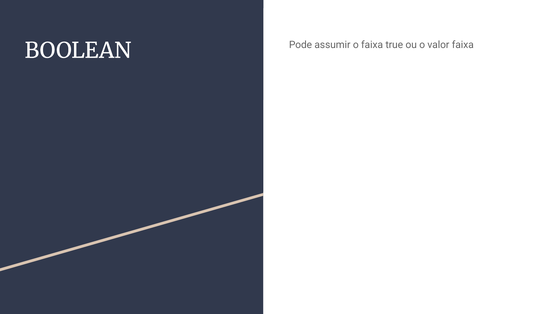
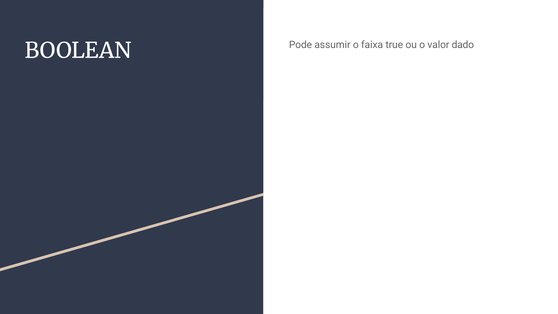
valor faixa: faixa -> dado
